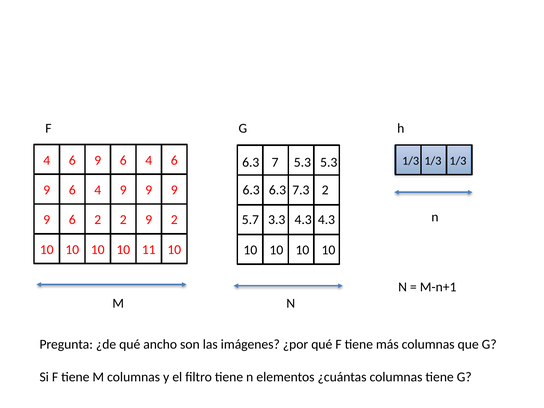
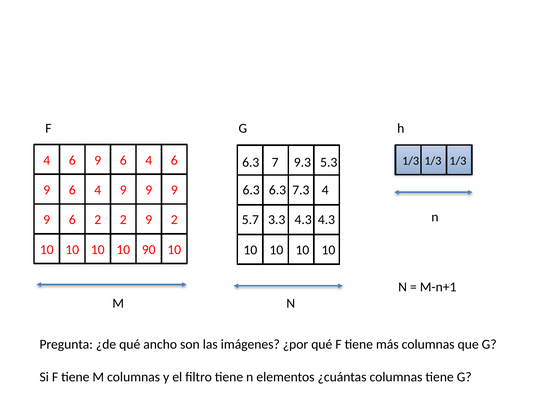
7 5.3: 5.3 -> 9.3
7.3 2: 2 -> 4
11: 11 -> 90
